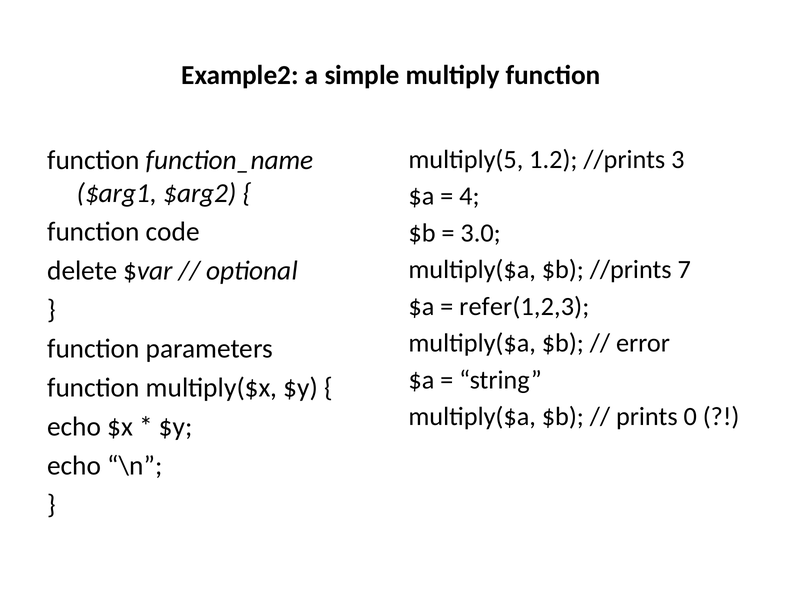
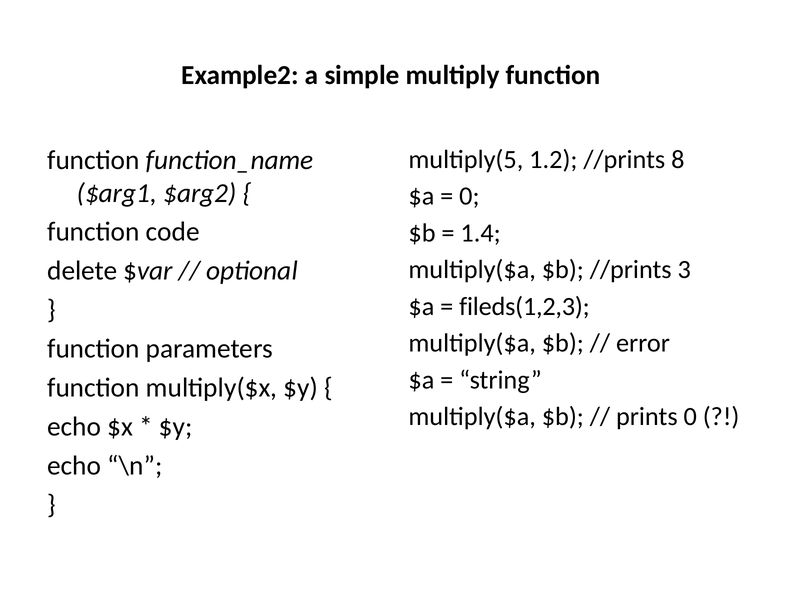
3: 3 -> 8
4 at (469, 196): 4 -> 0
3.0: 3.0 -> 1.4
7: 7 -> 3
refer(1,2,3: refer(1,2,3 -> fileds(1,2,3
